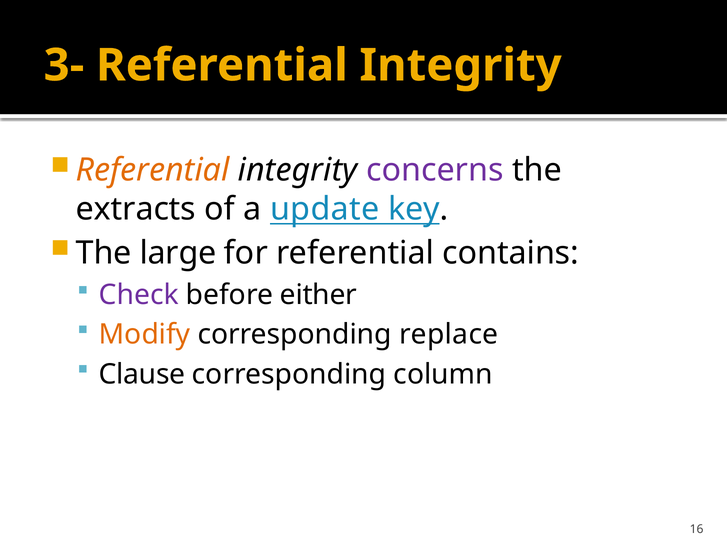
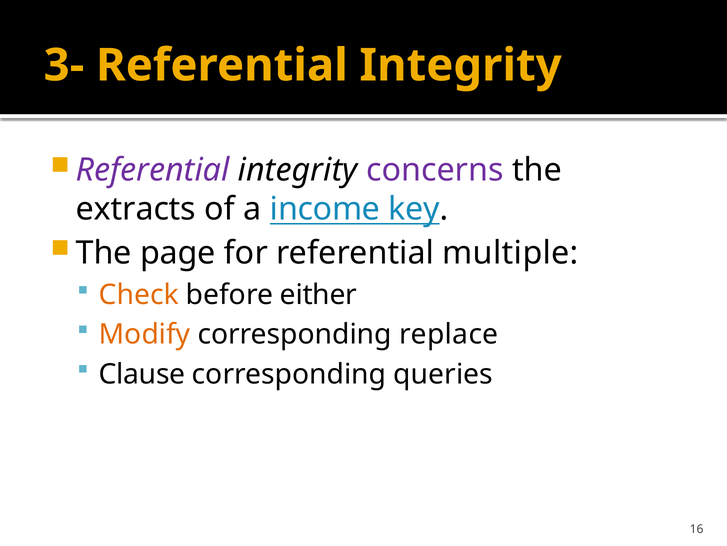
Referential at (153, 170) colour: orange -> purple
update: update -> income
large: large -> page
contains: contains -> multiple
Check colour: purple -> orange
column: column -> queries
